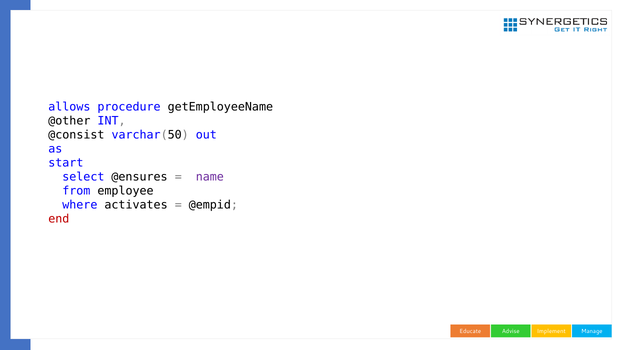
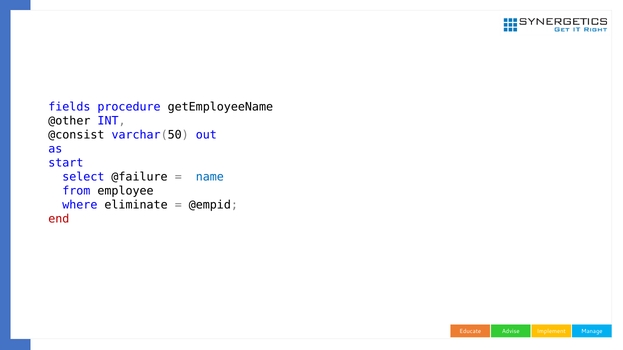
allows: allows -> fields
@ensures: @ensures -> @failure
name colour: purple -> blue
activates: activates -> eliminate
